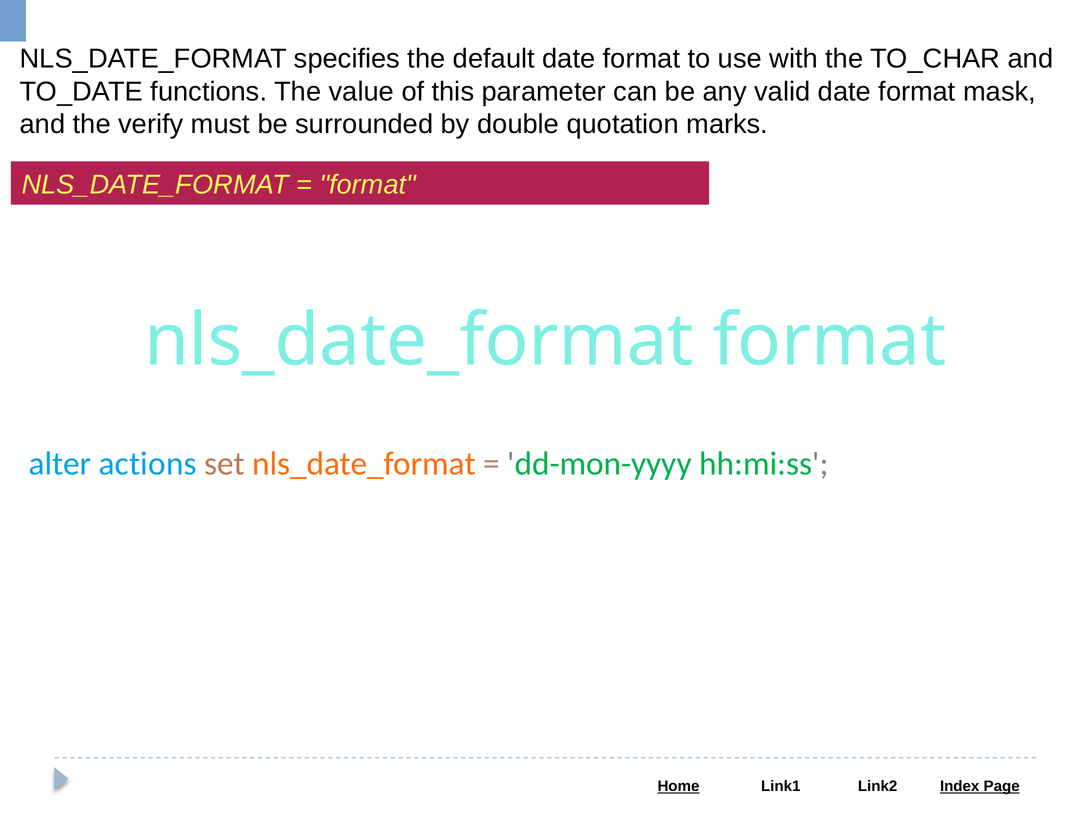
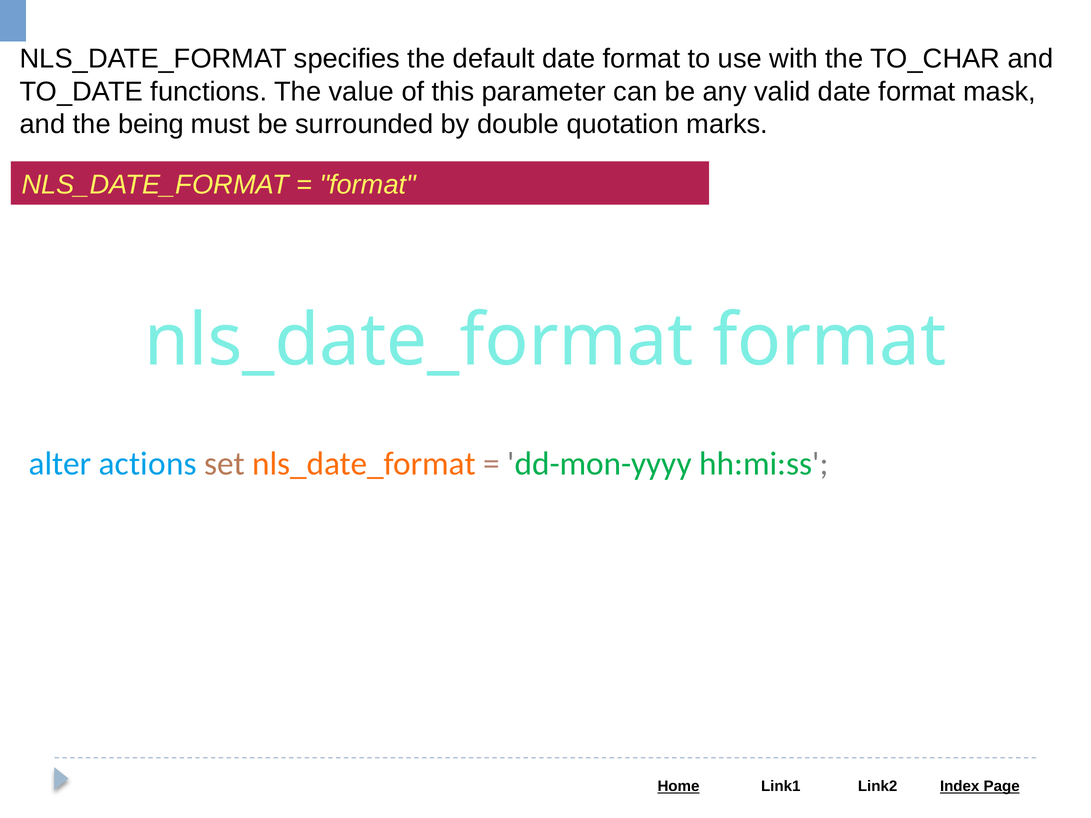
verify: verify -> being
